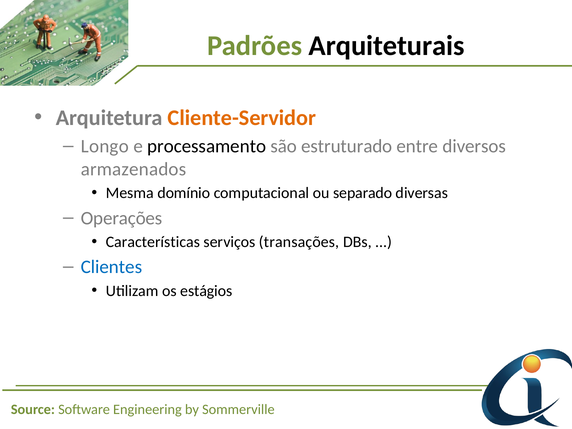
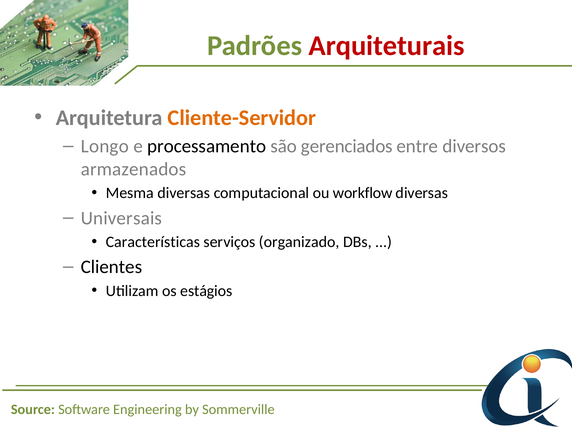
Arquiteturais colour: black -> red
estruturado: estruturado -> gerenciados
Mesma domínio: domínio -> diversas
separado: separado -> workflow
Operações: Operações -> Universais
transações: transações -> organizado
Clientes colour: blue -> black
